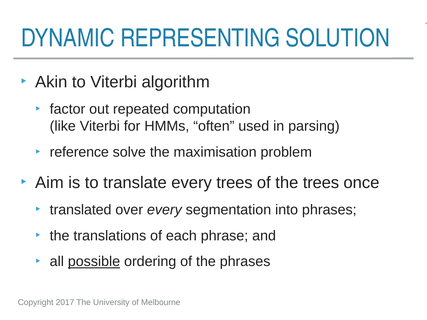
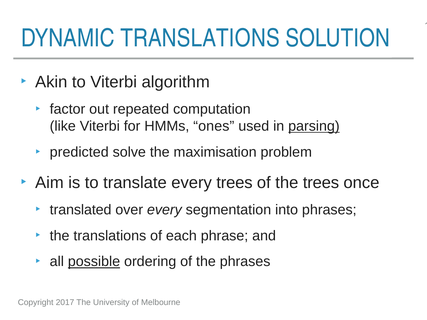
DYNAMIC REPRESENTING: REPRESENTING -> TRANSLATIONS
often: often -> ones
parsing underline: none -> present
reference: reference -> predicted
